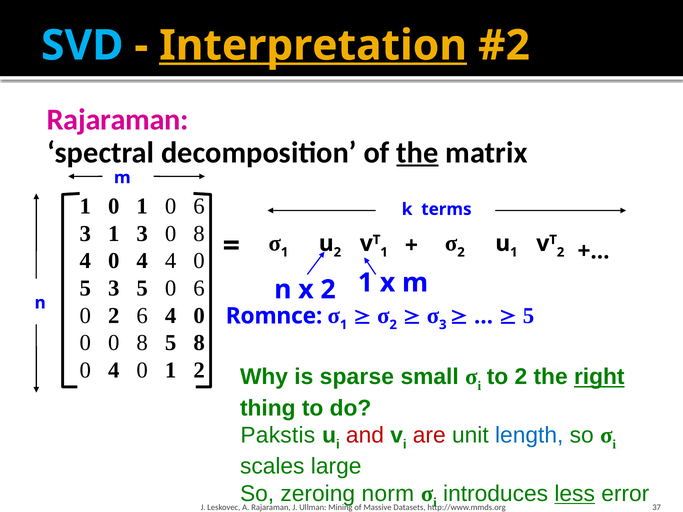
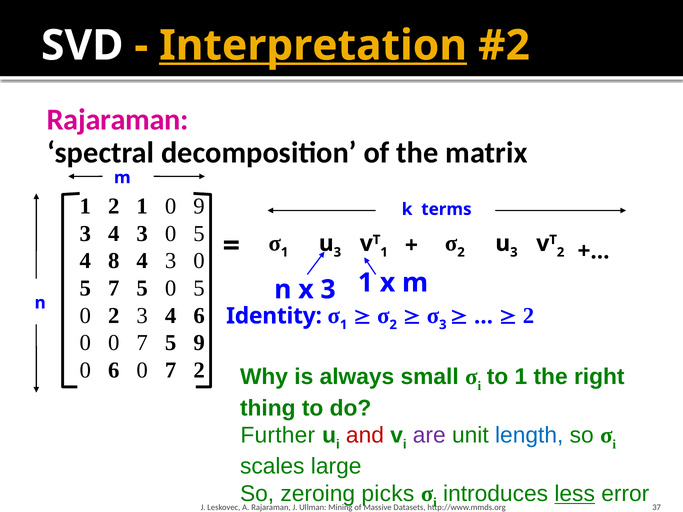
SVD colour: light blue -> white
the at (417, 153) underline: present -> none
0 at (114, 206): 0 -> 2
1 0 6: 6 -> 9
1 at (114, 234): 1 -> 4
8 at (199, 234): 8 -> 5
2 at (337, 252): 2 -> 3
1 at (514, 252): 1 -> 3
0 at (114, 261): 0 -> 8
4 at (171, 261): 4 -> 3
5 3: 3 -> 7
5 0 6: 6 -> 5
x 2: 2 -> 3
2 6: 6 -> 3
0 at (199, 316): 0 -> 6
Romnce: Romnce -> Identity
5 at (529, 316): 5 -> 2
0 0 8: 8 -> 7
5 8: 8 -> 9
4 at (114, 370): 4 -> 6
1 at (171, 370): 1 -> 7
sparse: sparse -> always
to 2: 2 -> 1
right underline: present -> none
Pakstis: Pakstis -> Further
are colour: red -> purple
norm: norm -> picks
